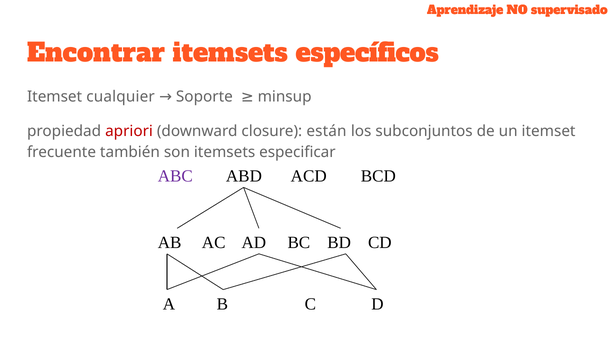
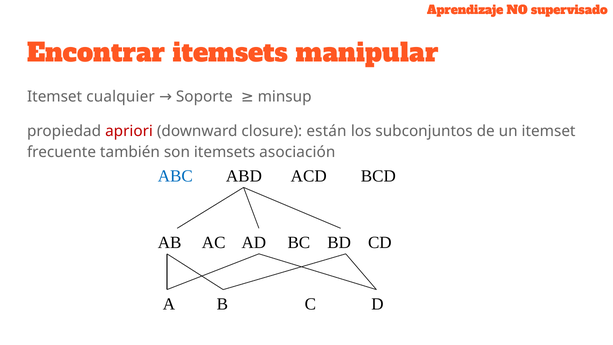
específicos: específicos -> manipular
especificar: especificar -> asociación
ABC colour: purple -> blue
